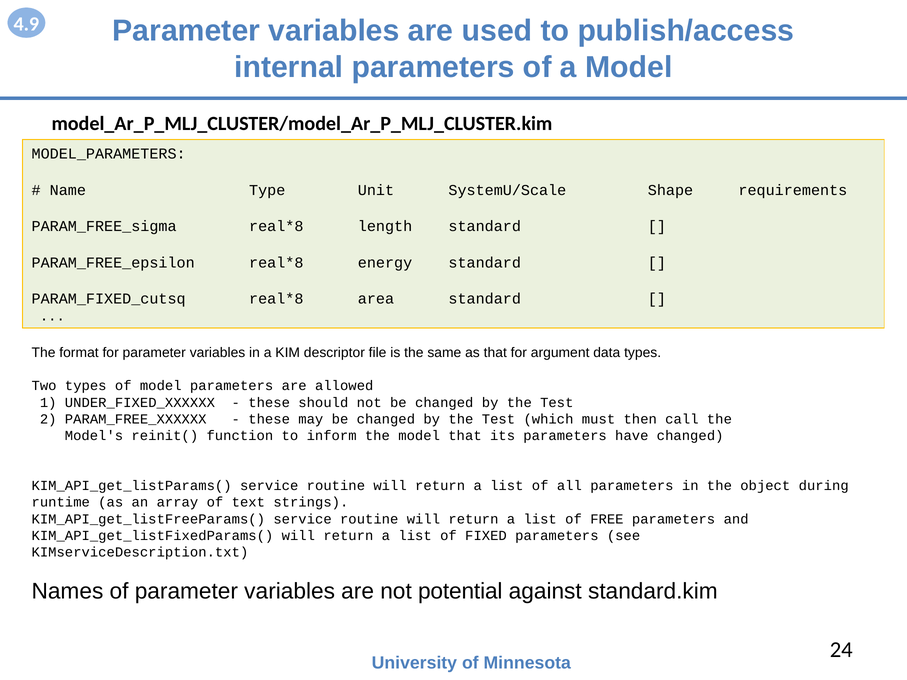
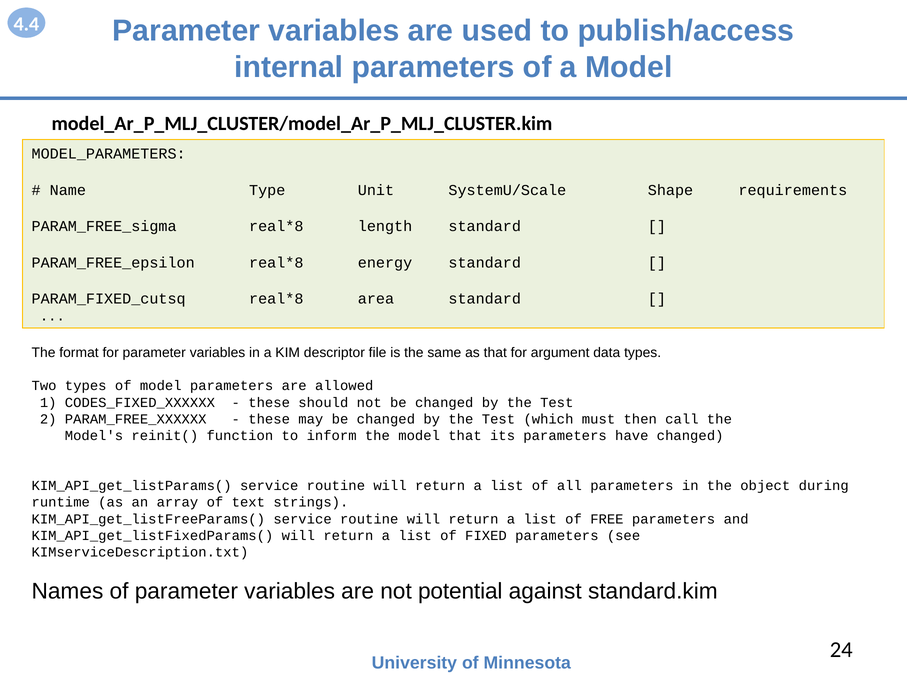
4.9: 4.9 -> 4.4
UNDER_FIXED_XXXXXX: UNDER_FIXED_XXXXXX -> CODES_FIXED_XXXXXX
